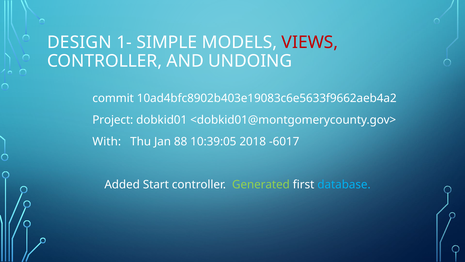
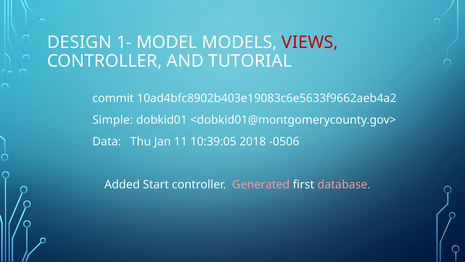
SIMPLE: SIMPLE -> MODEL
UNDOING: UNDOING -> TUTORIAL
Project: Project -> Simple
With: With -> Data
88: 88 -> 11
-6017: -6017 -> -0506
Generated colour: light green -> pink
database colour: light blue -> pink
